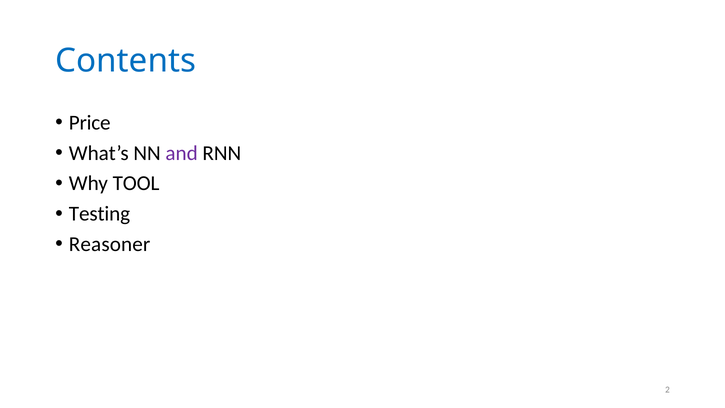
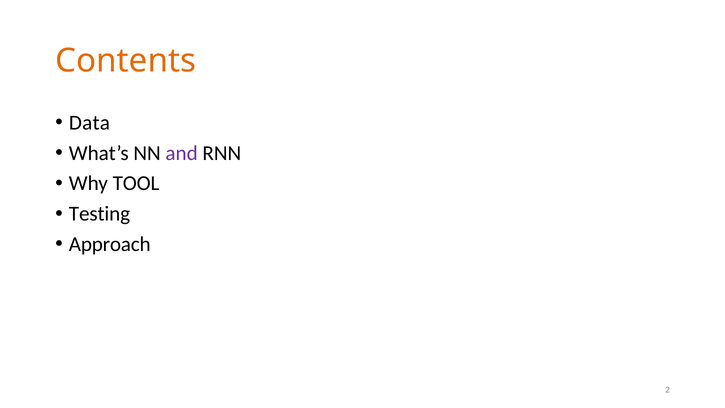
Contents colour: blue -> orange
Price: Price -> Data
Reasoner: Reasoner -> Approach
